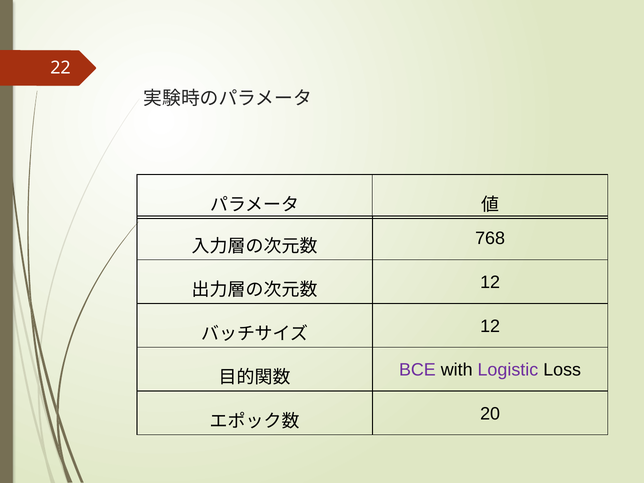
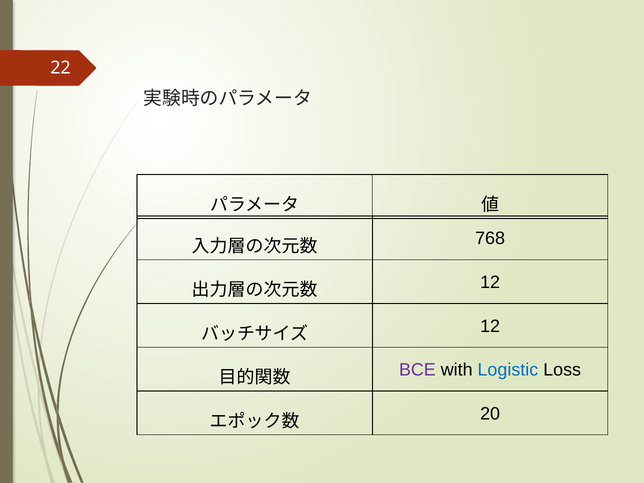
Logistic colour: purple -> blue
